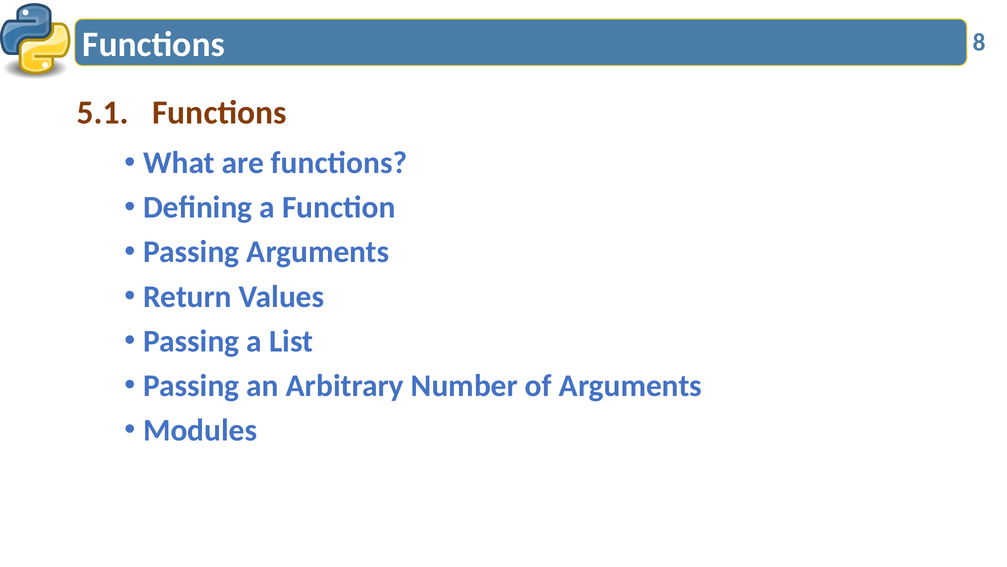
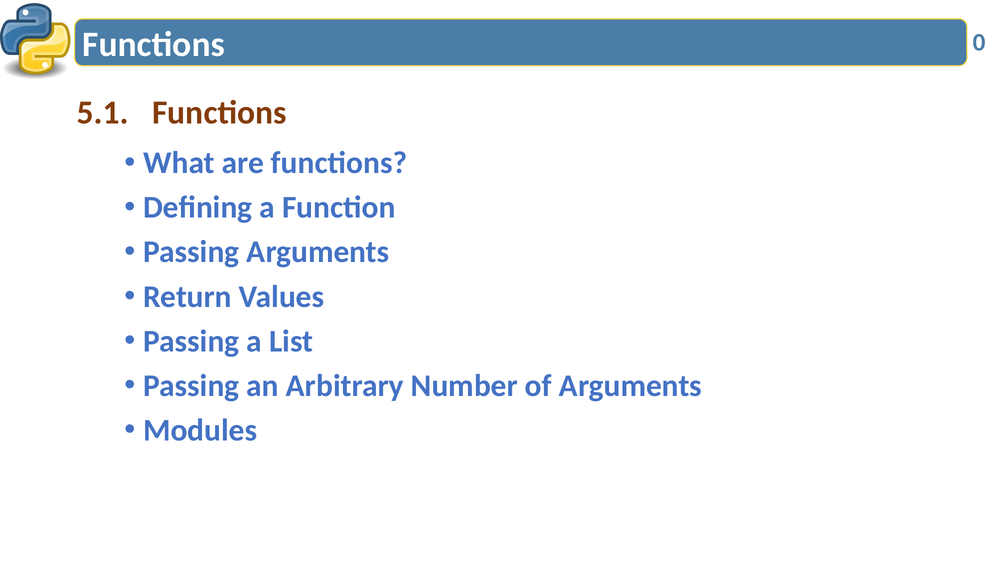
8: 8 -> 0
